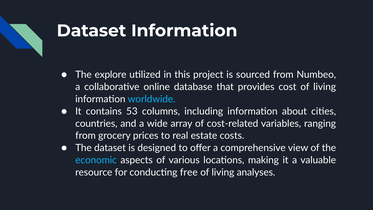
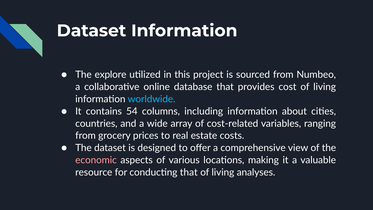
53: 53 -> 54
economic colour: light blue -> pink
conducting free: free -> that
